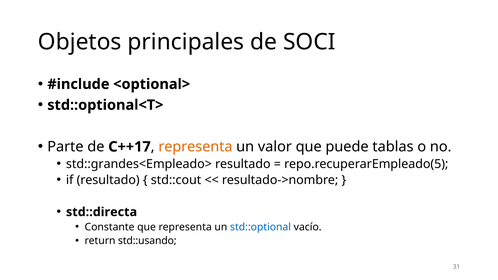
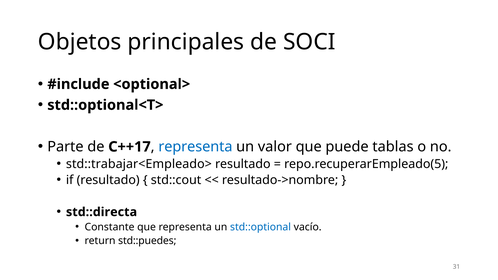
representa at (195, 147) colour: orange -> blue
std::grandes<Empleado>: std::grandes<Empleado> -> std::trabajar<Empleado>
std::usando: std::usando -> std::puedes
